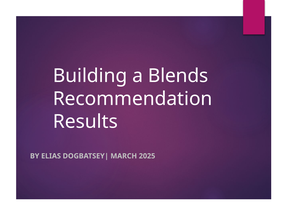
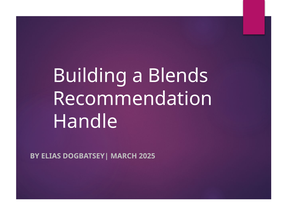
Results: Results -> Handle
